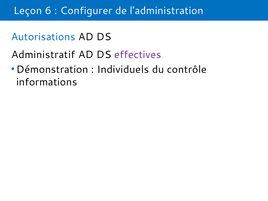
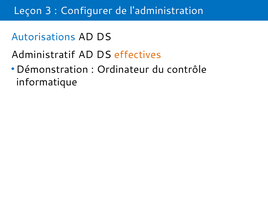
6: 6 -> 3
effectives colour: purple -> orange
Individuels: Individuels -> Ordinateur
informations: informations -> informatique
